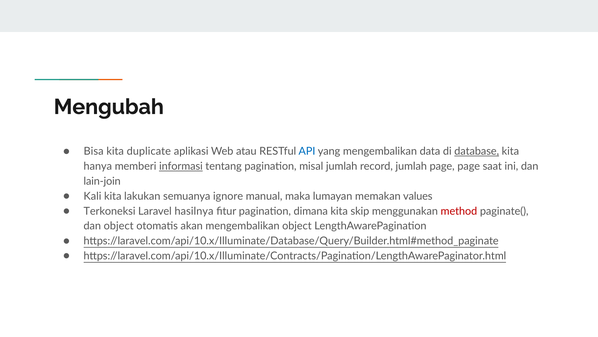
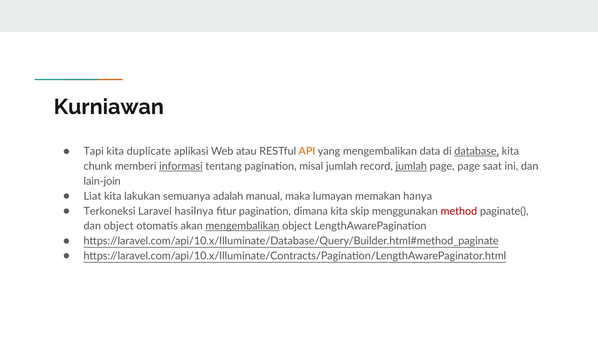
Mengubah: Mengubah -> Kurniawan
Bisa: Bisa -> Tapi
API colour: blue -> orange
hanya: hanya -> chunk
jumlah at (411, 166) underline: none -> present
Kali: Kali -> Liat
ignore: ignore -> adalah
values: values -> hanya
mengembalikan at (243, 226) underline: none -> present
